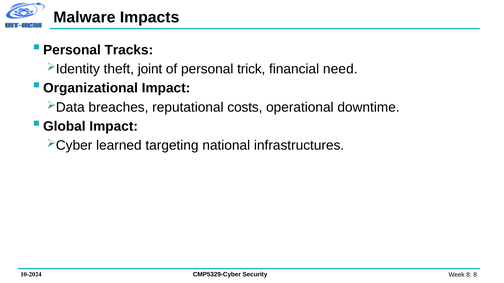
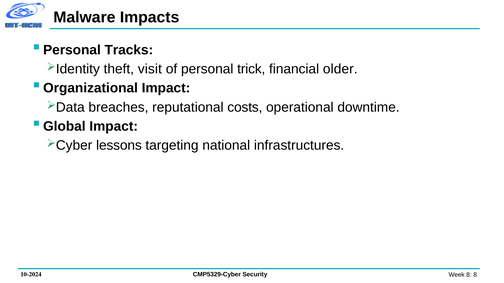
joint: joint -> visit
need: need -> older
learned: learned -> lessons
